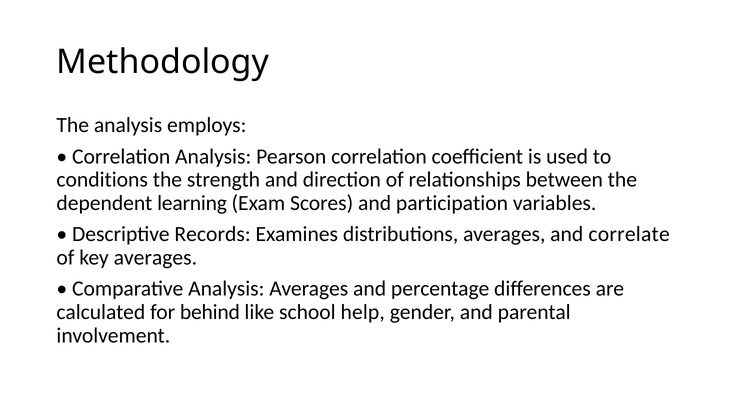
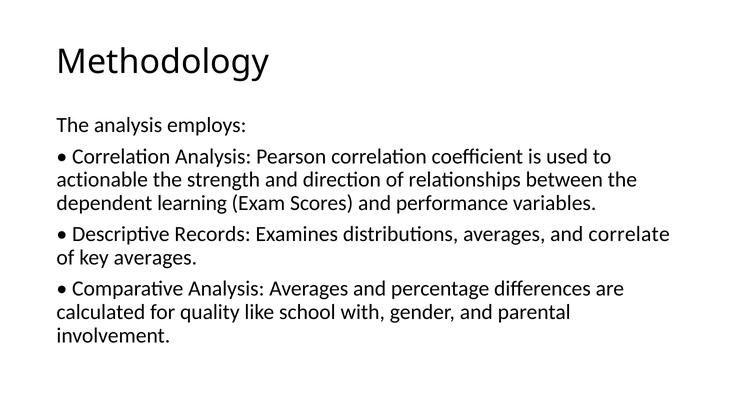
conditions: conditions -> actionable
participation: participation -> performance
behind: behind -> quality
help: help -> with
